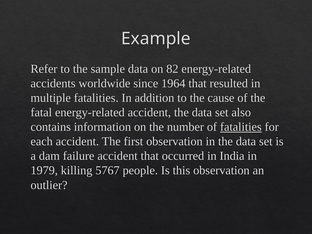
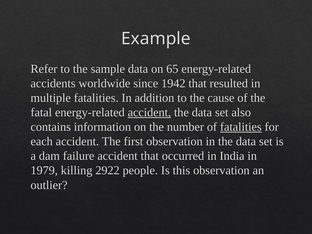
82: 82 -> 65
1964: 1964 -> 1942
accident at (149, 112) underline: none -> present
5767: 5767 -> 2922
